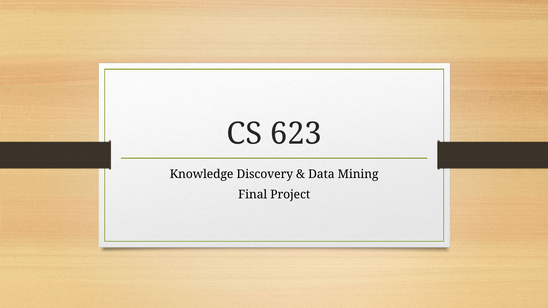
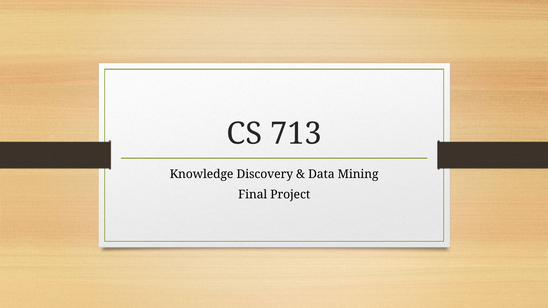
623: 623 -> 713
